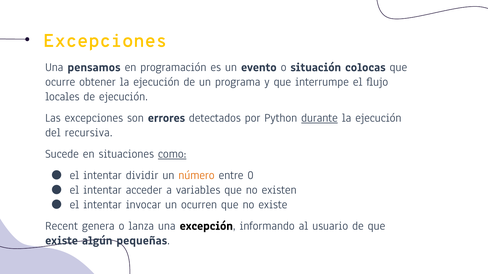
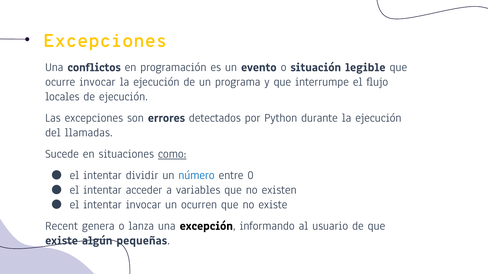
pensamos: pensamos -> conflictos
colocas: colocas -> legible
ocurre obtener: obtener -> invocar
durante underline: present -> none
recursiva: recursiva -> llamadas
número colour: orange -> blue
